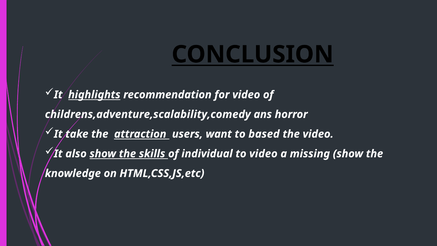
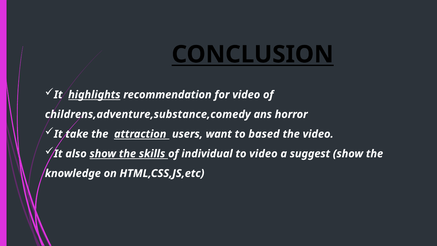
childrens,adventure,scalability,comedy: childrens,adventure,scalability,comedy -> childrens,adventure,substance,comedy
missing: missing -> suggest
